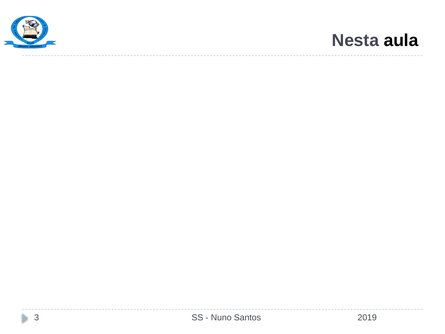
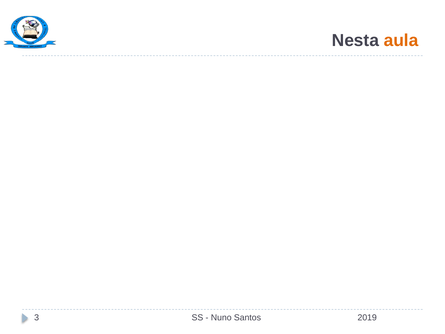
aula colour: black -> orange
